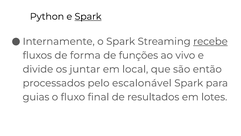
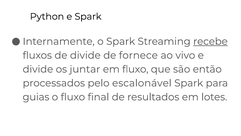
Spark at (88, 16) underline: present -> none
de forma: forma -> divide
funções: funções -> fornece
em local: local -> fluxo
